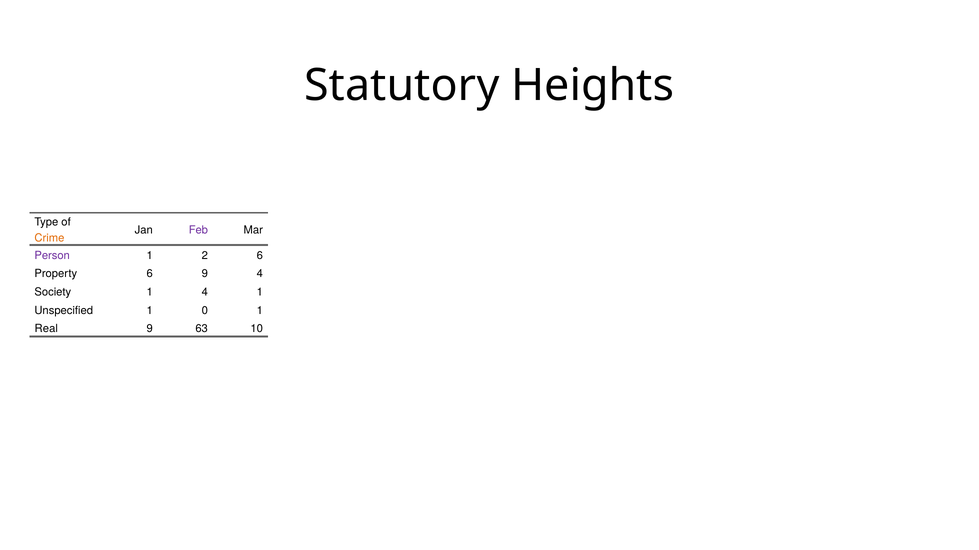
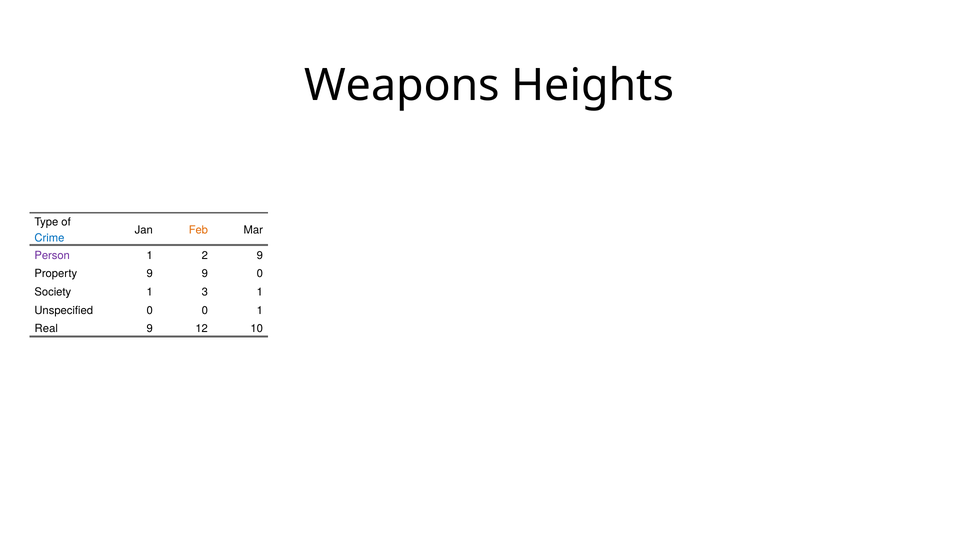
Statutory: Statutory -> Weapons
Feb colour: purple -> orange
Crime colour: orange -> blue
2 6: 6 -> 9
Property 6: 6 -> 9
9 4: 4 -> 0
1 4: 4 -> 3
Unspecified 1: 1 -> 0
63: 63 -> 12
